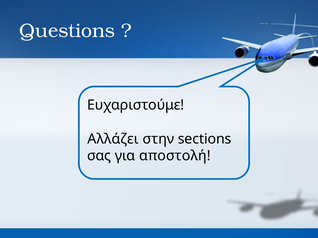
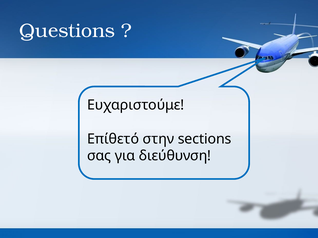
Αλλάζει: Αλλάζει -> Επίθετό
αποστολή: αποστολή -> διεύθυνση
